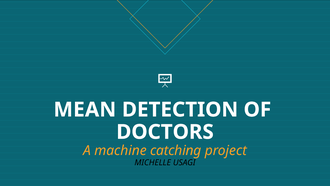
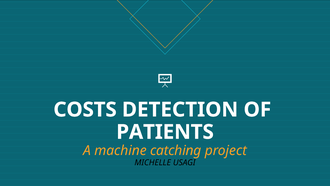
MEAN: MEAN -> COSTS
DOCTORS: DOCTORS -> PATIENTS
